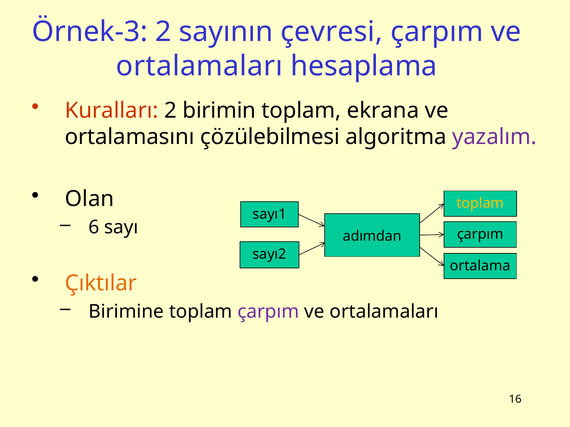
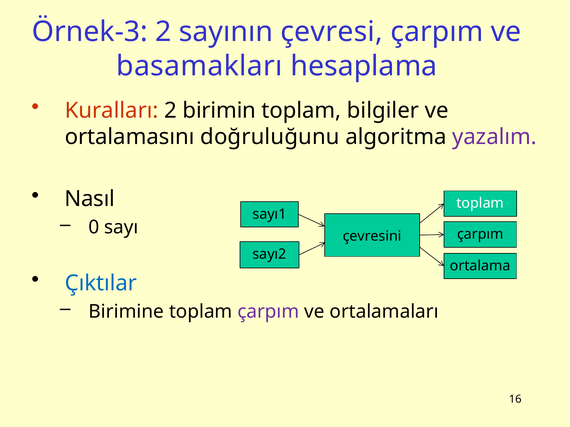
ortalamaları at (199, 66): ortalamaları -> basamakları
ekrana: ekrana -> bilgiler
çözülebilmesi: çözülebilmesi -> doğruluğunu
Olan: Olan -> Nasıl
toplam at (480, 203) colour: yellow -> white
6: 6 -> 0
adımdan: adımdan -> çevresini
Çıktılar colour: orange -> blue
